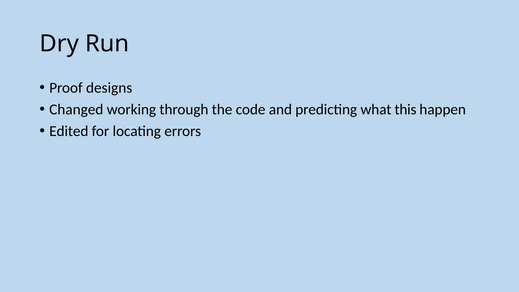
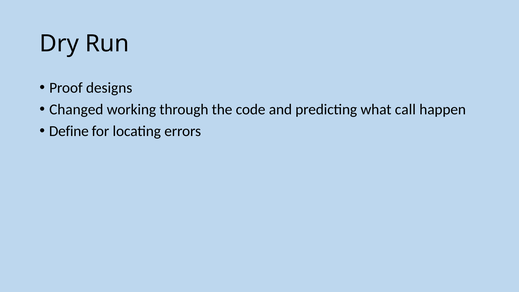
this: this -> call
Edited: Edited -> Define
